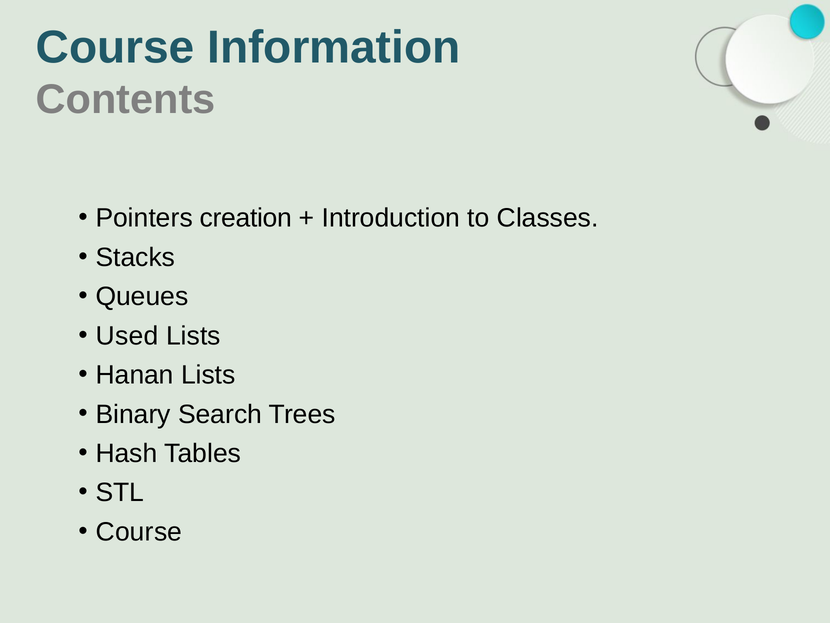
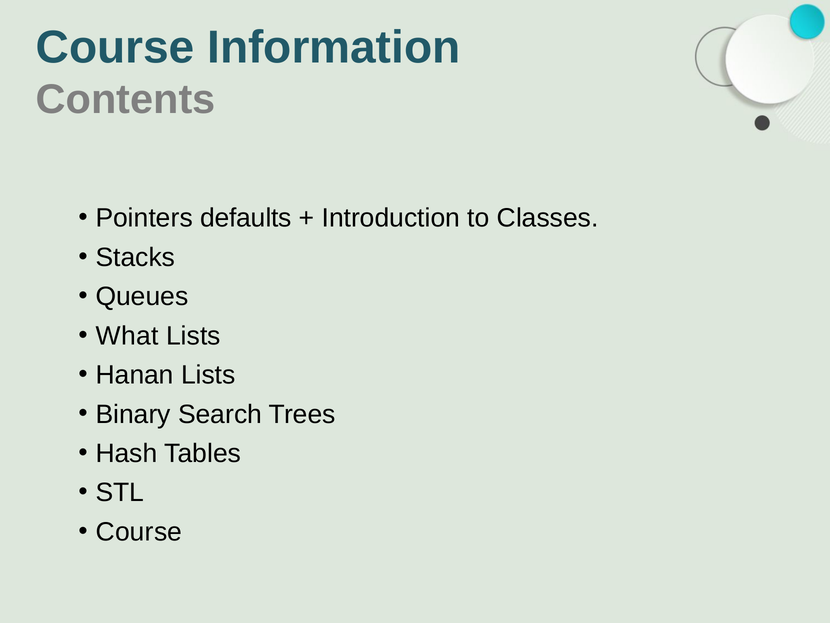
creation: creation -> defaults
Used: Used -> What
